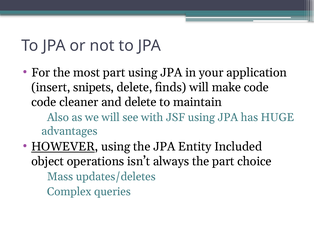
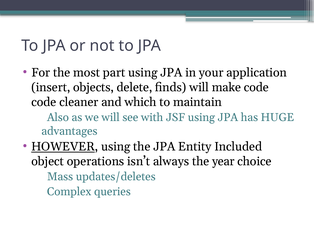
snipets: snipets -> objects
and delete: delete -> which
the part: part -> year
